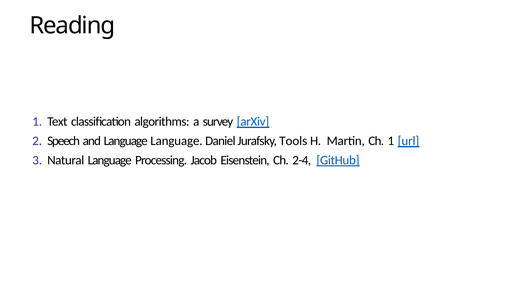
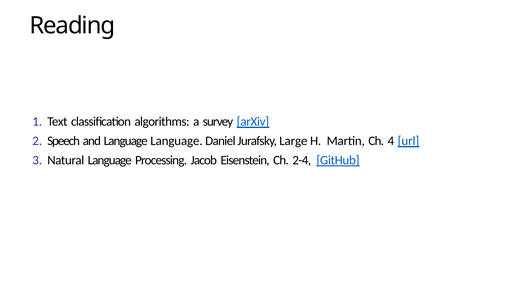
Tools: Tools -> Large
Ch 1: 1 -> 4
